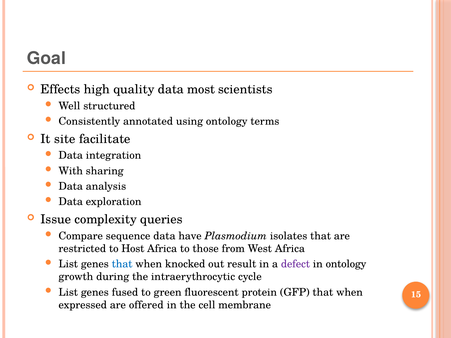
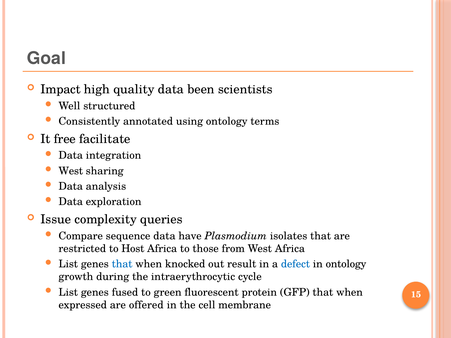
Effects: Effects -> Impact
most: most -> been
site: site -> free
With at (71, 171): With -> West
defect colour: purple -> blue
